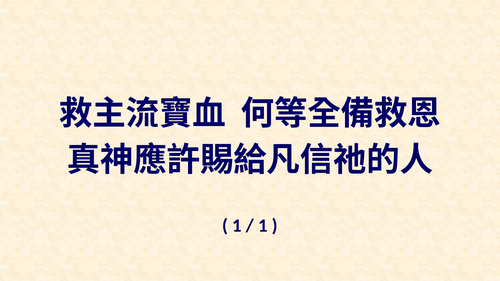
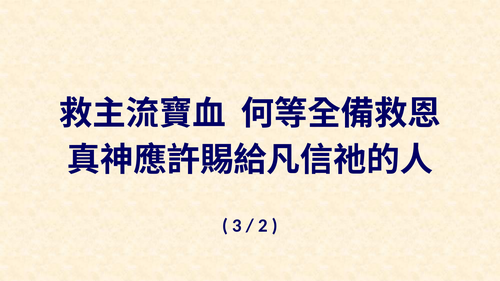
1 at (237, 226): 1 -> 3
1 at (263, 226): 1 -> 2
